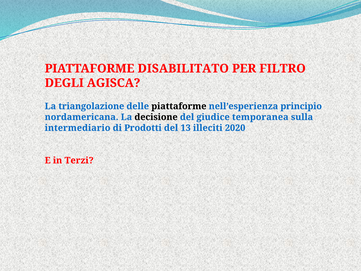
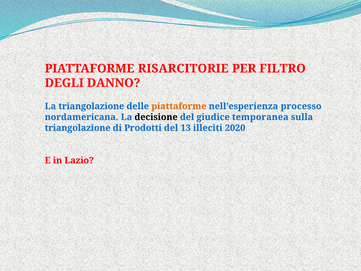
DISABILITATO: DISABILITATO -> RISARCITORIE
AGISCA: AGISCA -> DANNO
piattaforme at (179, 106) colour: black -> orange
principio: principio -> processo
intermediario at (78, 128): intermediario -> triangolazione
Terzi: Terzi -> Lazio
